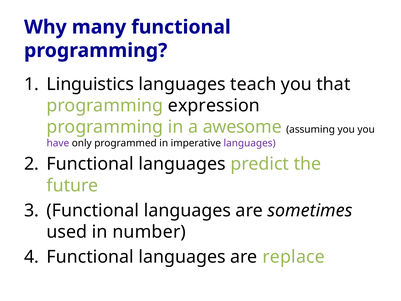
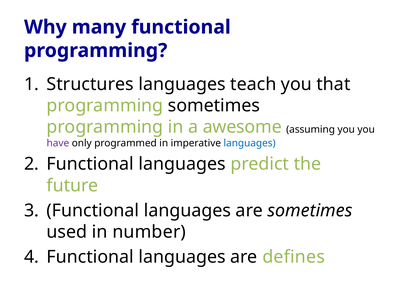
Linguistics: Linguistics -> Structures
programming expression: expression -> sometimes
languages at (250, 143) colour: purple -> blue
replace: replace -> defines
